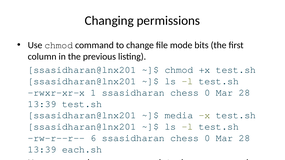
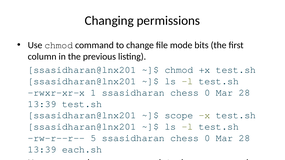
media: media -> scope
6: 6 -> 5
